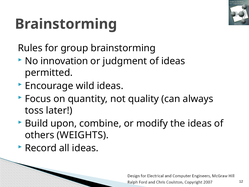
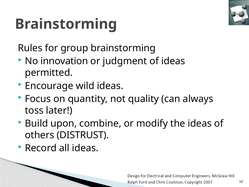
WEIGHTS: WEIGHTS -> DISTRUST
